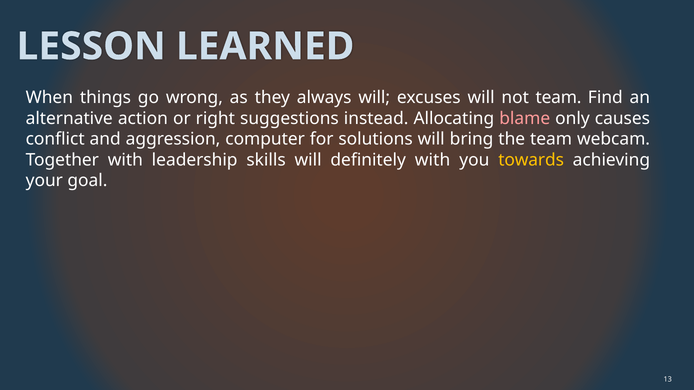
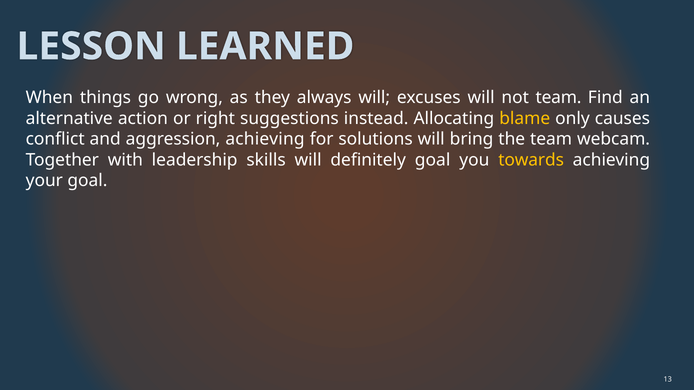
blame colour: pink -> yellow
aggression computer: computer -> achieving
definitely with: with -> goal
